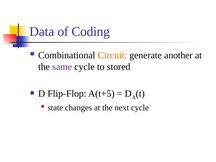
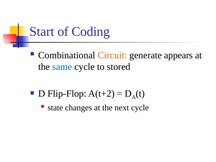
Data: Data -> Start
another: another -> appears
same colour: purple -> blue
A(t+5: A(t+5 -> A(t+2
